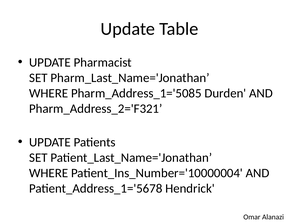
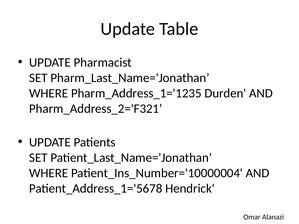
Pharm_Address_1='5085: Pharm_Address_1='5085 -> Pharm_Address_1='1235
